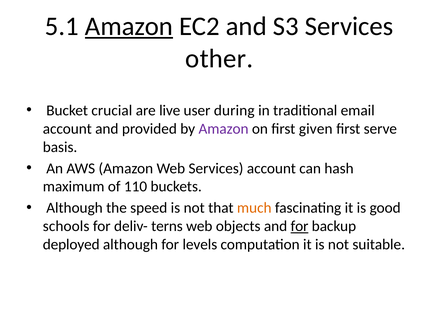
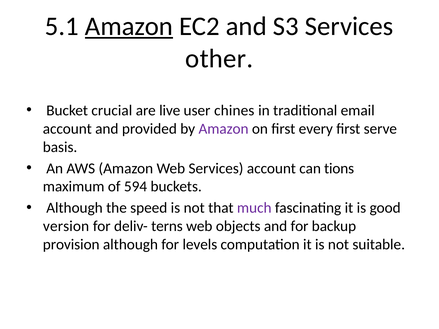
during: during -> chines
given: given -> every
hash: hash -> tions
110: 110 -> 594
much colour: orange -> purple
schools: schools -> version
for at (300, 226) underline: present -> none
deployed: deployed -> provision
